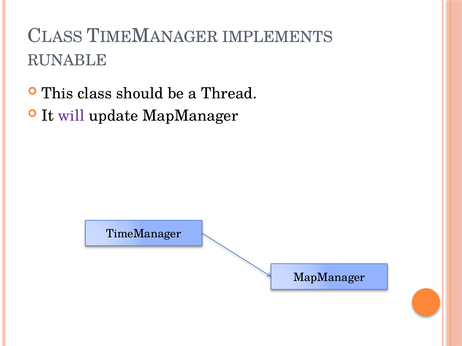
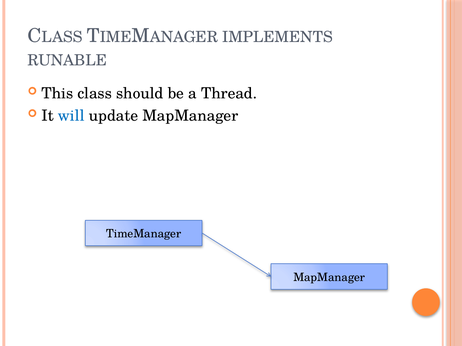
will colour: purple -> blue
